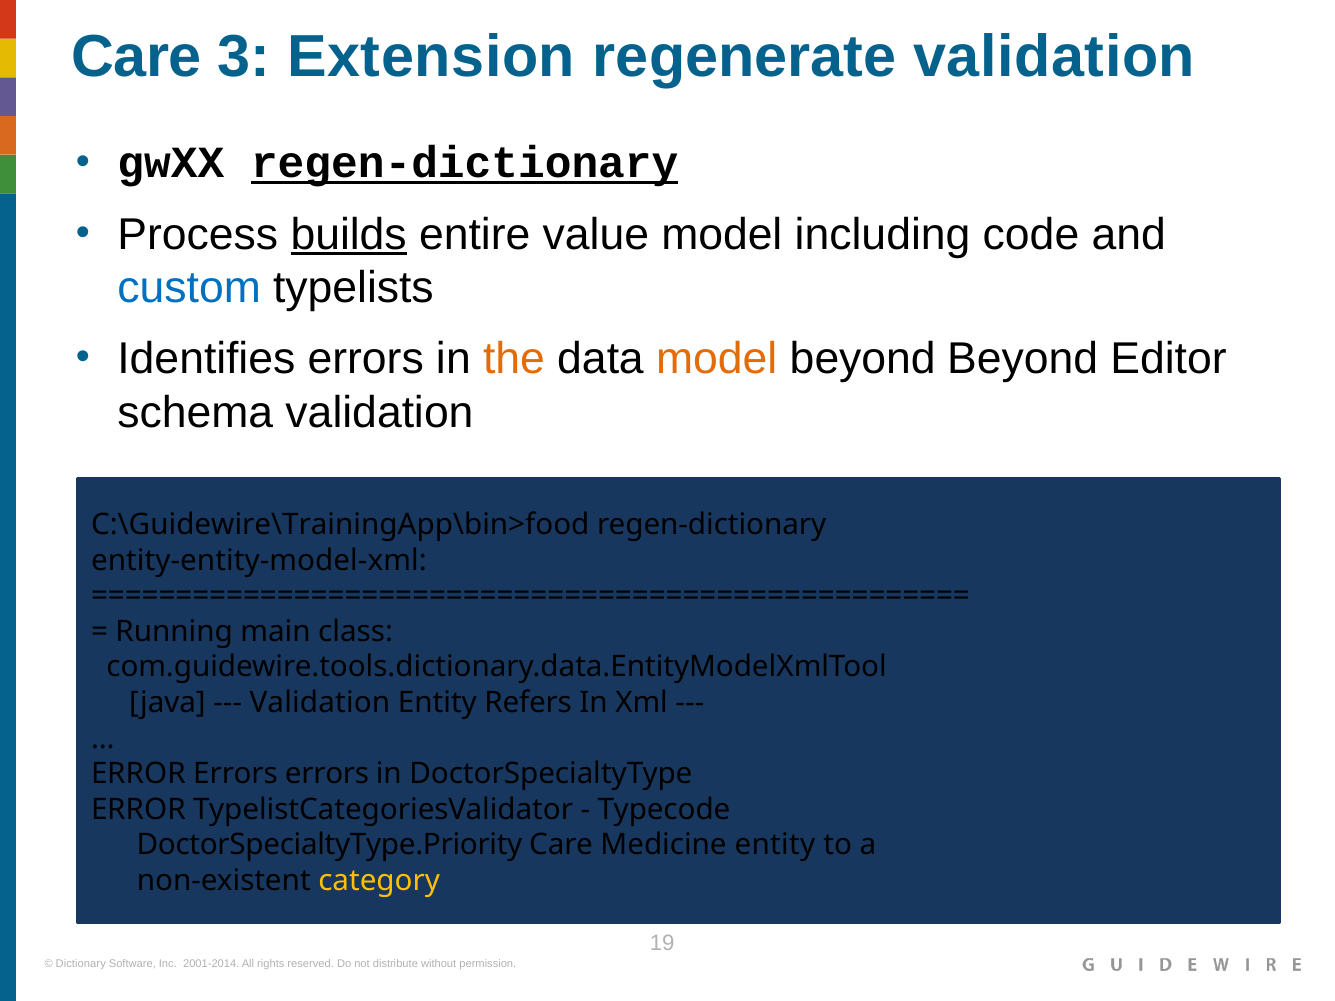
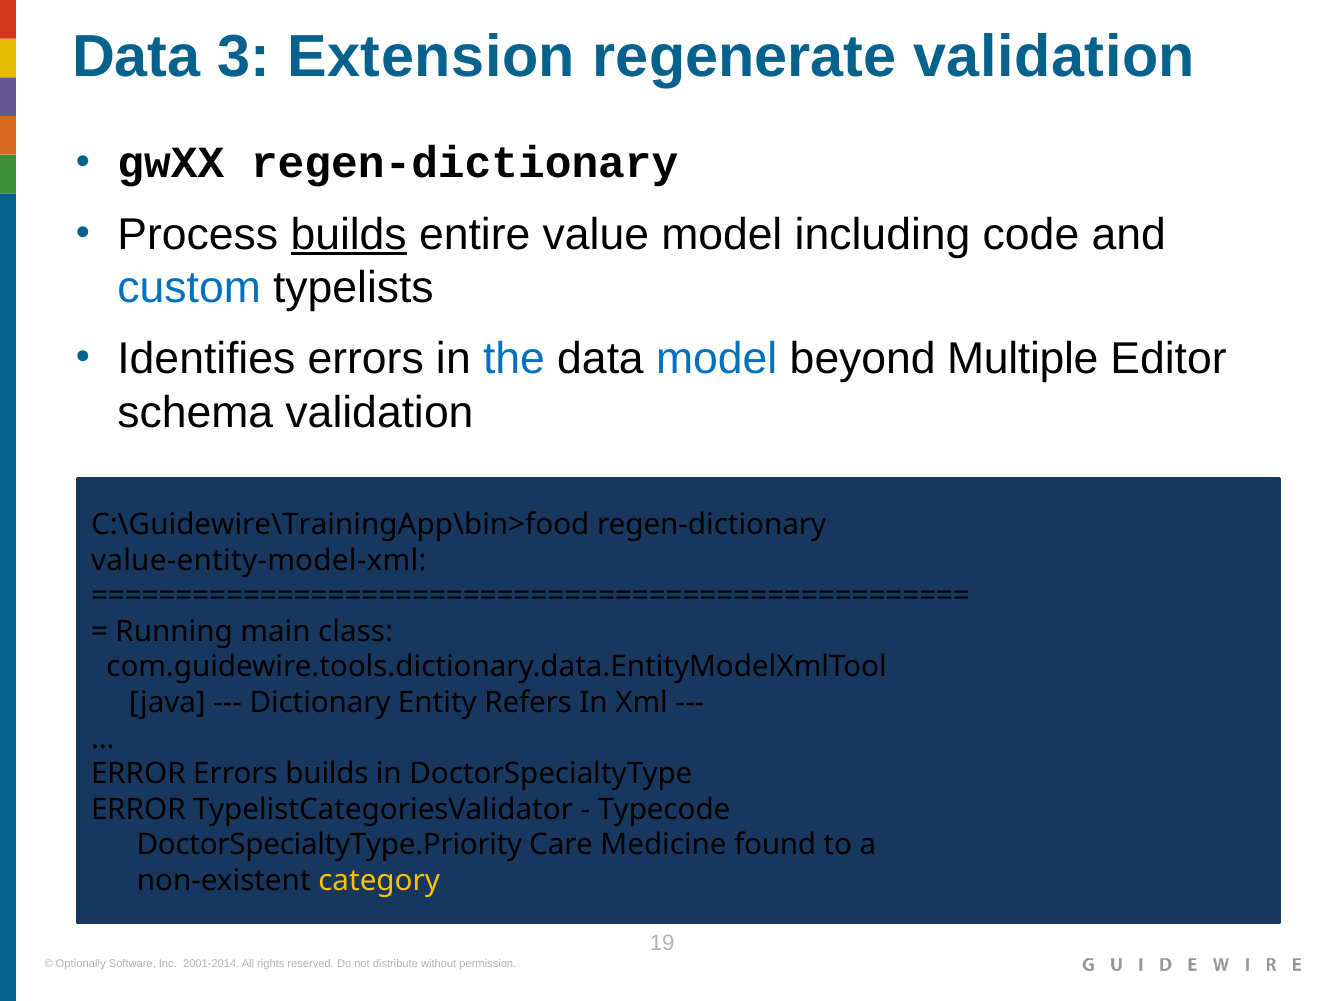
Care at (137, 57): Care -> Data
regen-dictionary at (465, 163) underline: present -> none
the colour: orange -> blue
model at (717, 359) colour: orange -> blue
beyond Beyond: Beyond -> Multiple
entity-entity-model-xml: entity-entity-model-xml -> value-entity-model-xml
Validation at (320, 703): Validation -> Dictionary
Errors errors: errors -> builds
Medicine entity: entity -> found
Dictionary: Dictionary -> Optionally
